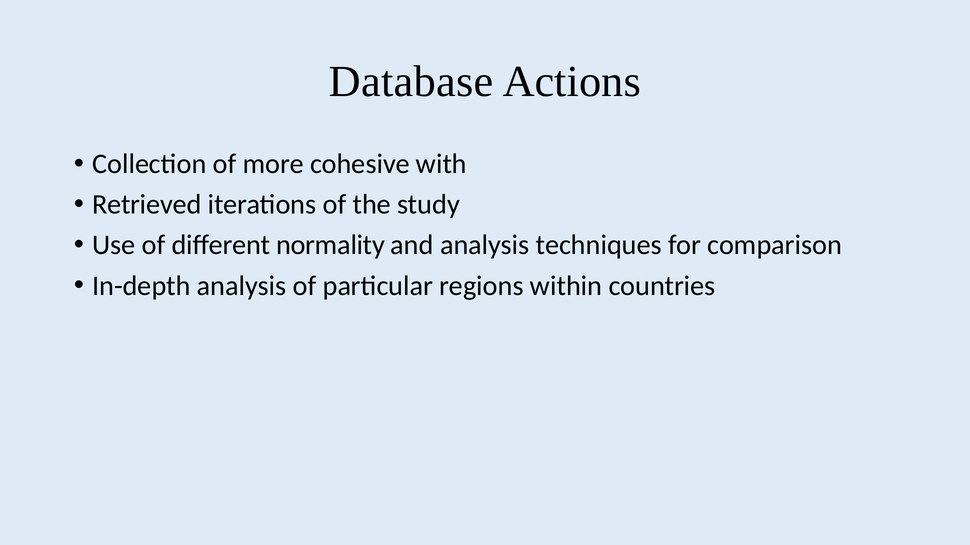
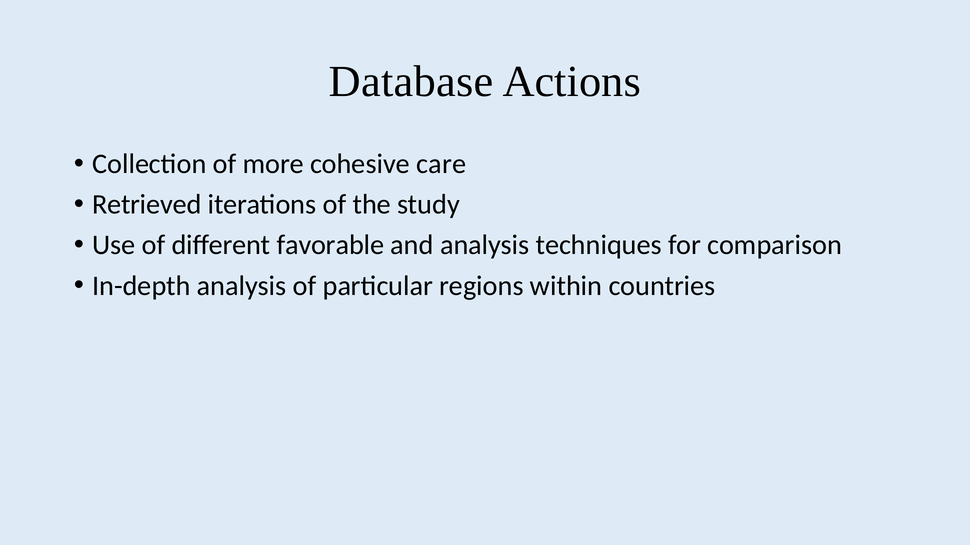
with: with -> care
normality: normality -> favorable
